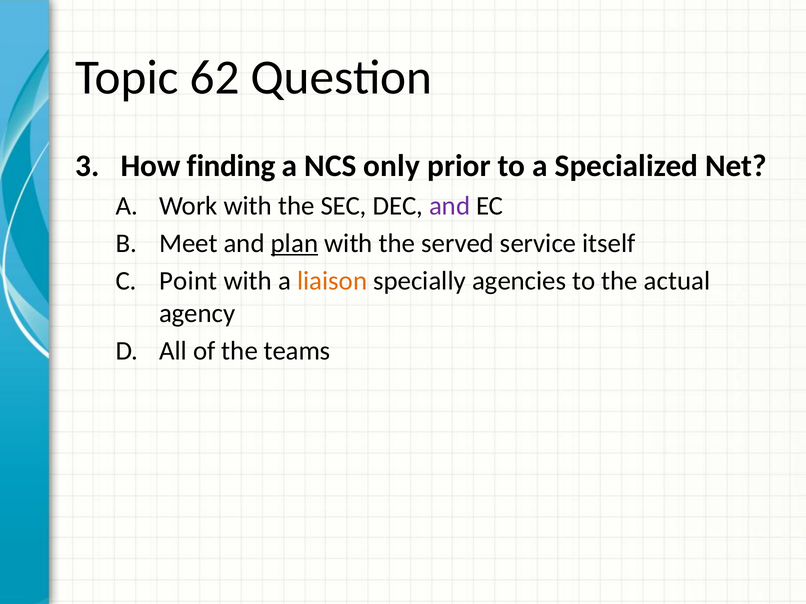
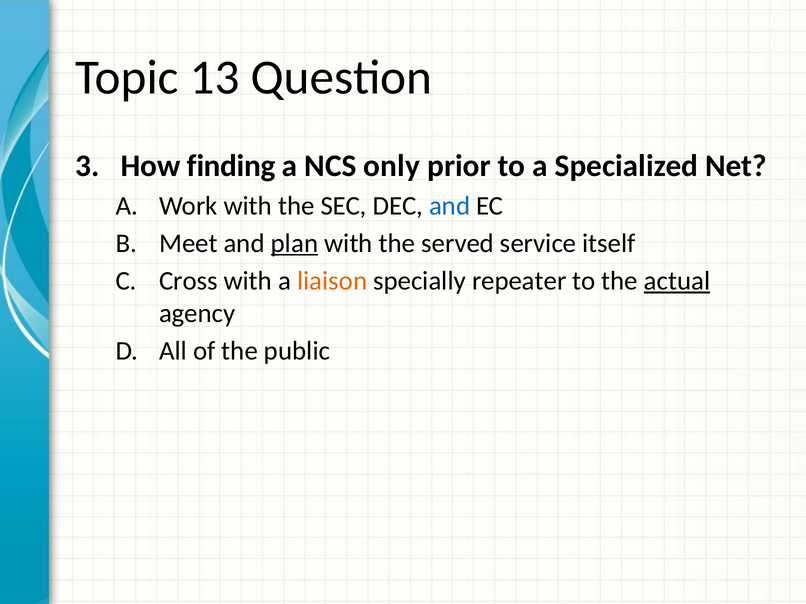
62: 62 -> 13
and at (450, 206) colour: purple -> blue
Point: Point -> Cross
agencies: agencies -> repeater
actual underline: none -> present
teams: teams -> public
